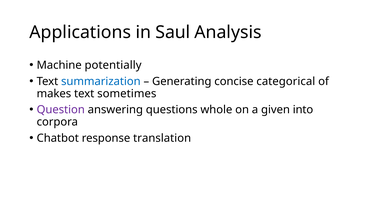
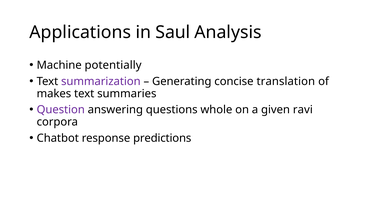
summarization colour: blue -> purple
categorical: categorical -> translation
sometimes: sometimes -> summaries
into: into -> ravi
translation: translation -> predictions
